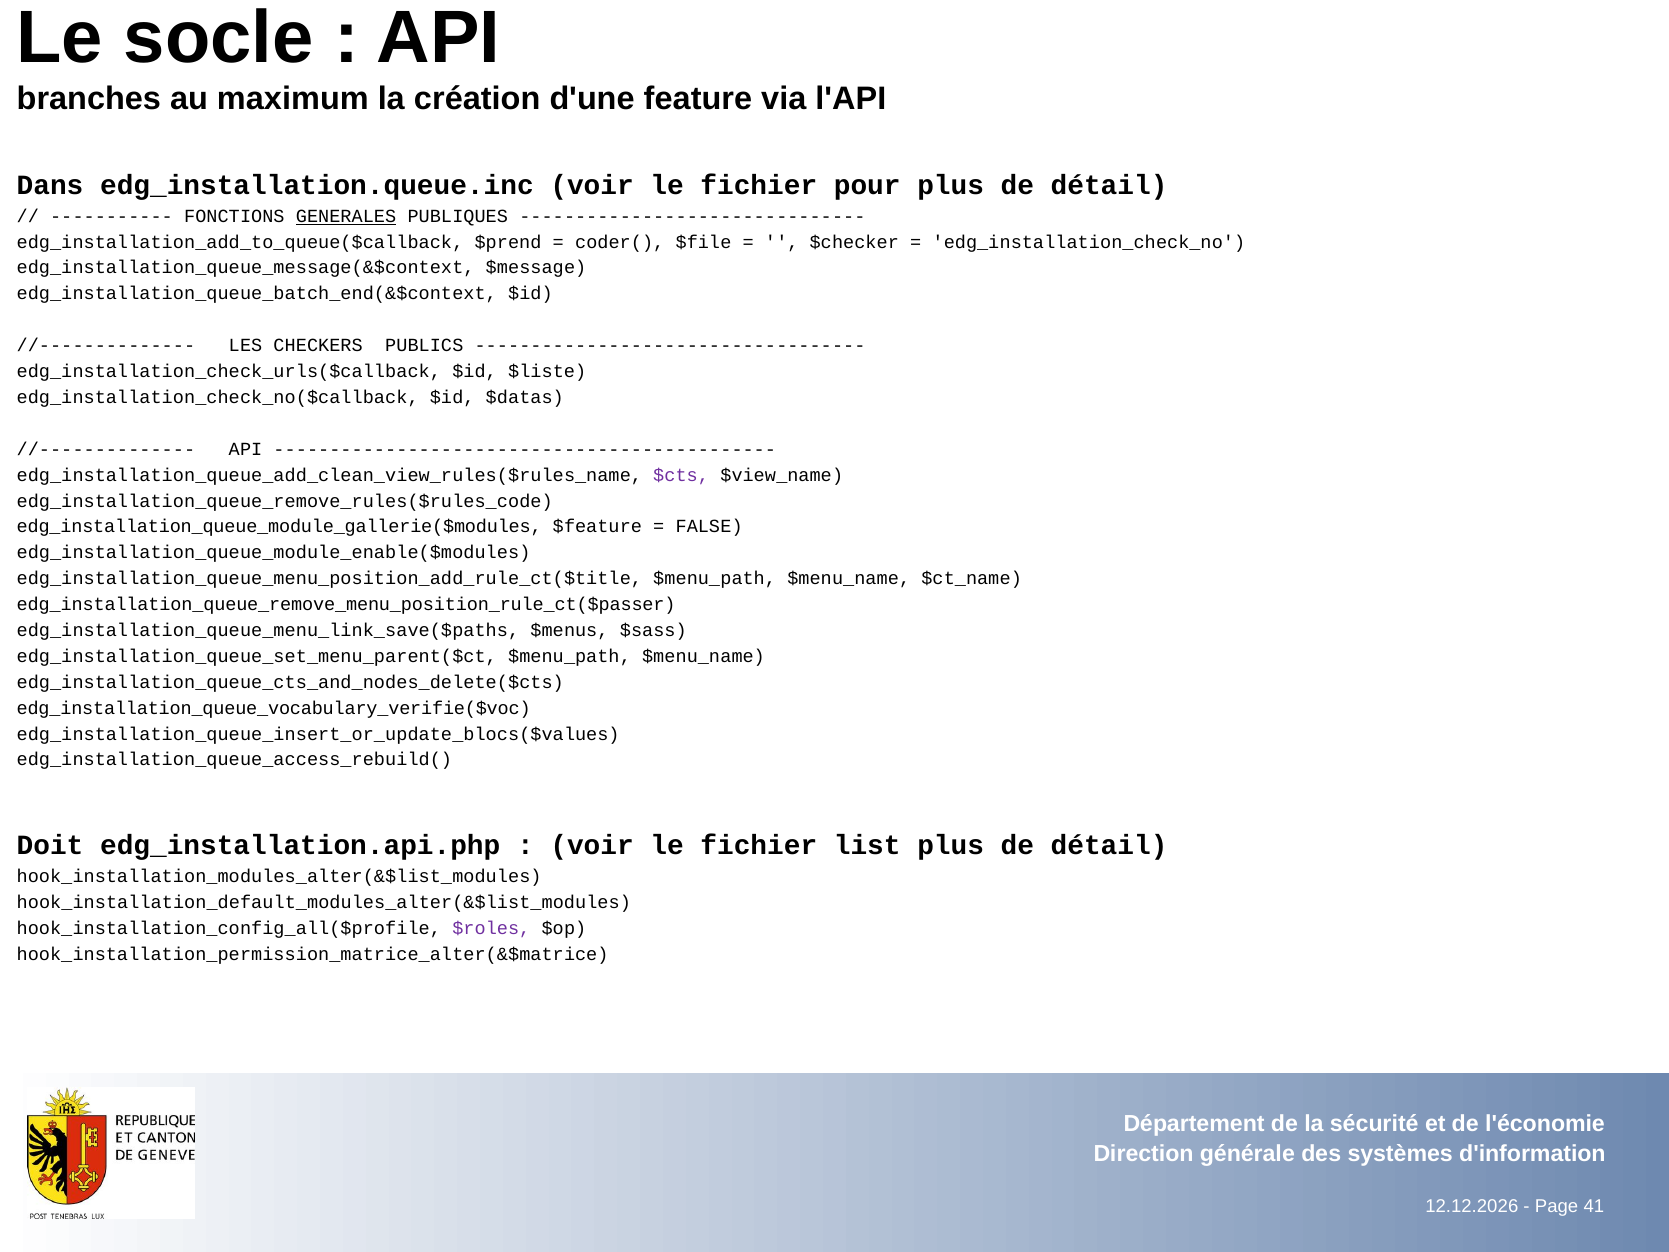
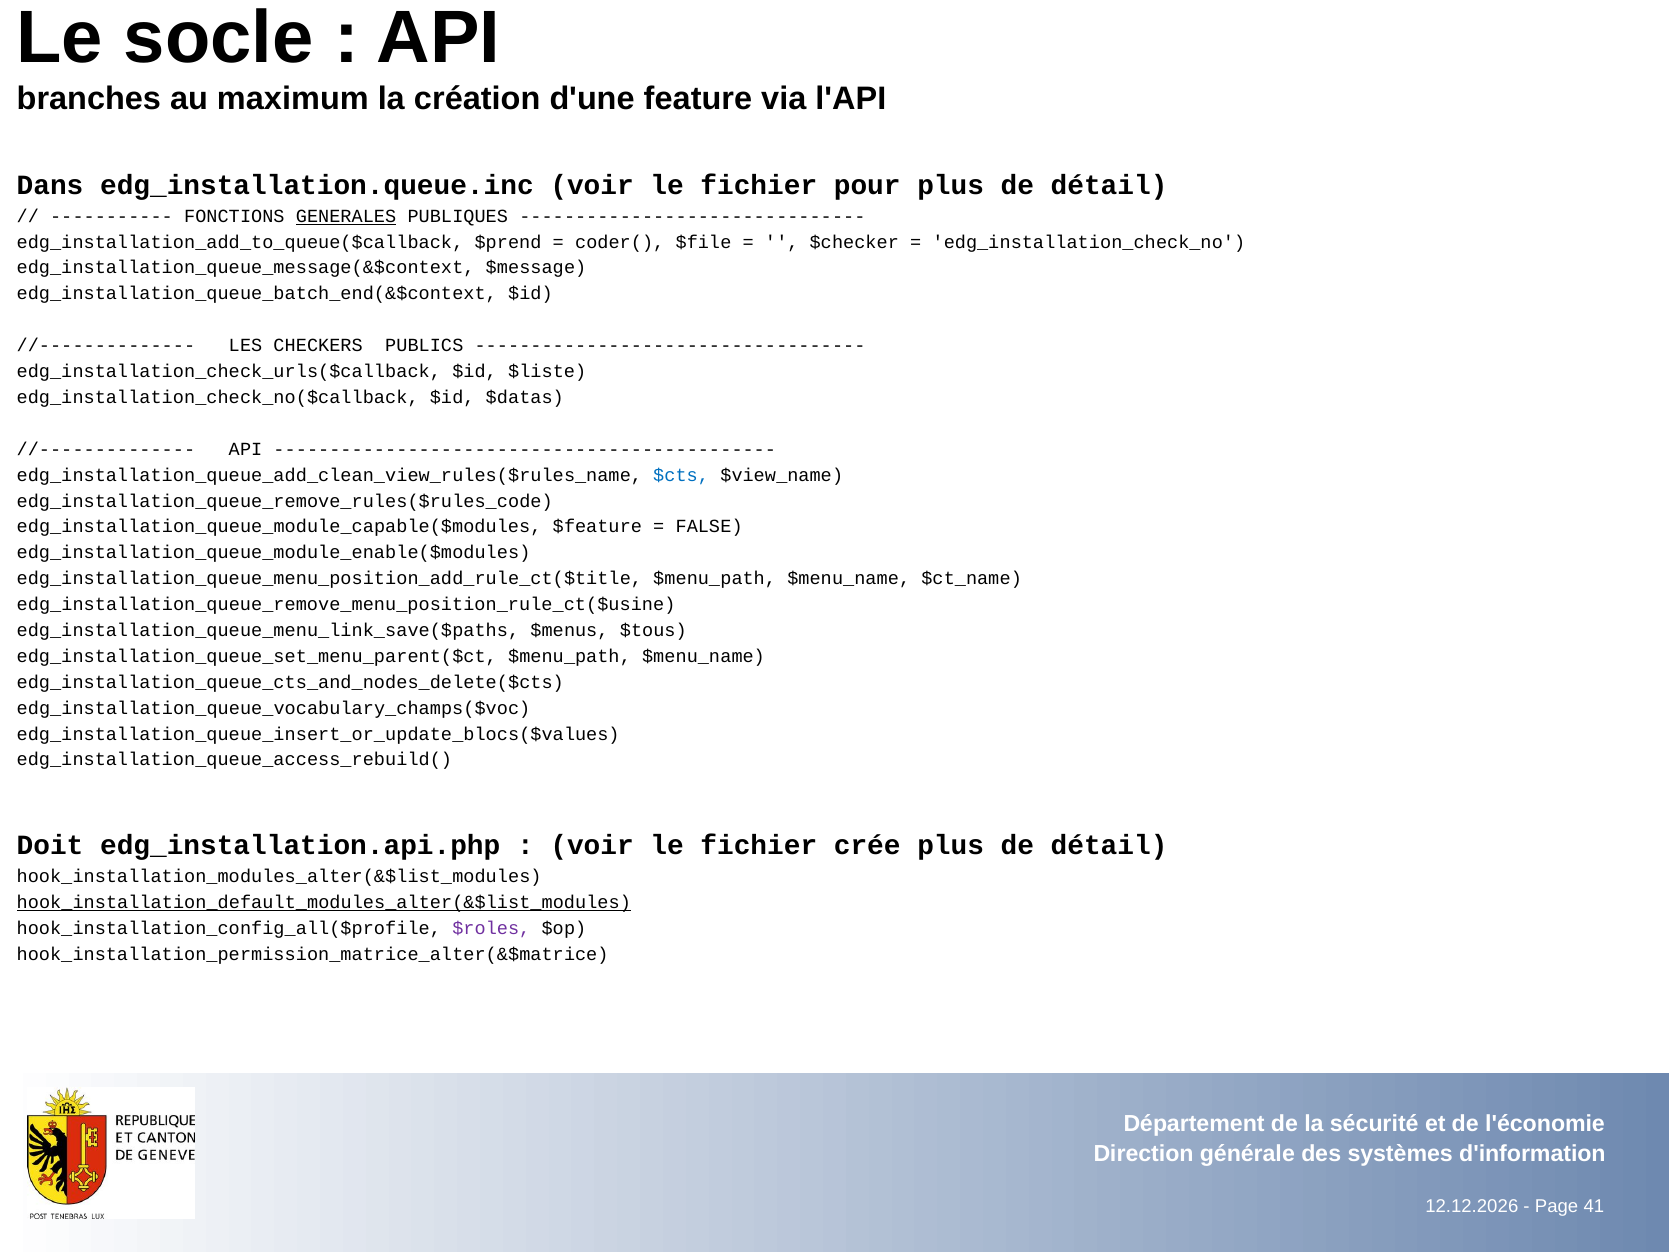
$cts colour: purple -> blue
edg_installation_queue_module_gallerie($modules: edg_installation_queue_module_gallerie($modules -> edg_installation_queue_module_capable($modules
edg_installation_queue_remove_menu_position_rule_ct($passer: edg_installation_queue_remove_menu_position_rule_ct($passer -> edg_installation_queue_remove_menu_position_rule_ct($usine
$sass: $sass -> $tous
edg_installation_queue_vocabulary_verifie($voc: edg_installation_queue_vocabulary_verifie($voc -> edg_installation_queue_vocabulary_champs($voc
list: list -> crée
hook_installation_default_modules_alter(&$list_modules underline: none -> present
